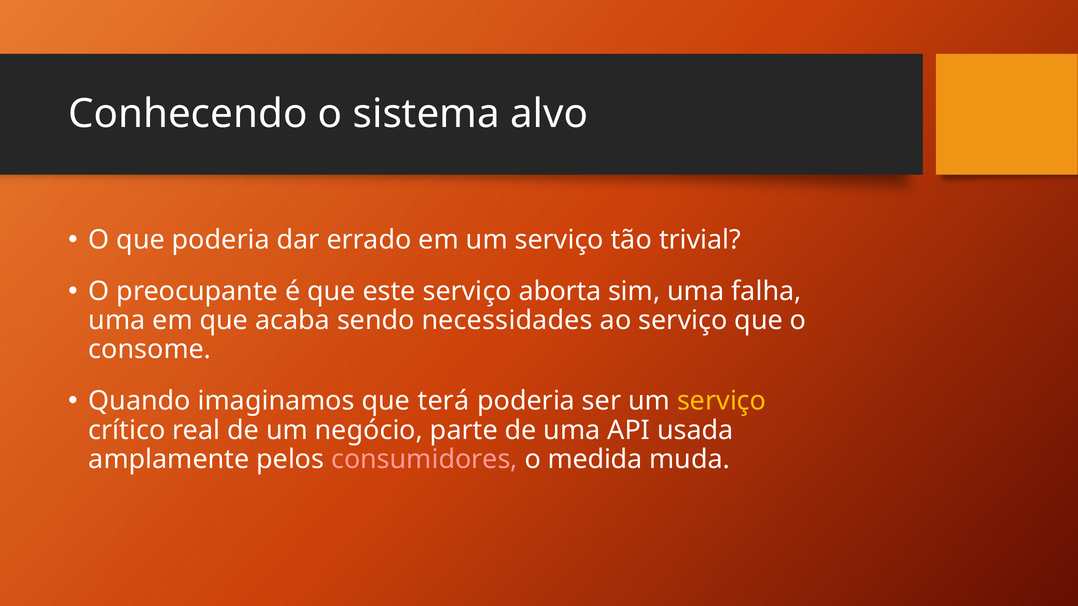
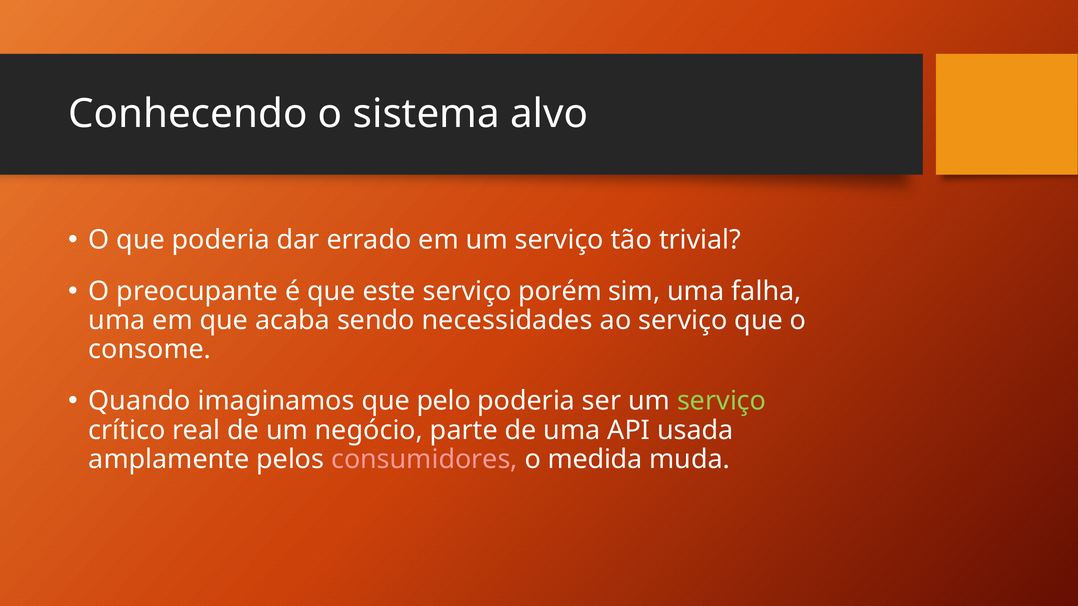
aborta: aborta -> porém
terá: terá -> pelo
serviço at (722, 401) colour: yellow -> light green
